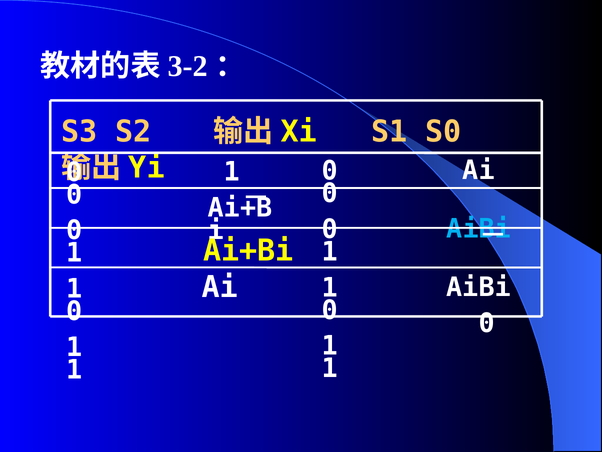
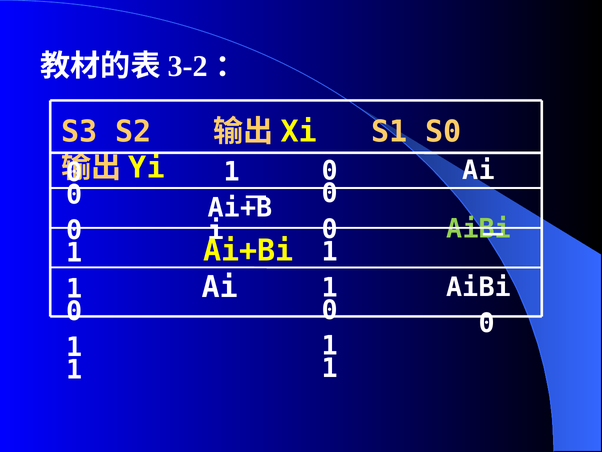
AiBi at (479, 229) colour: light blue -> light green
